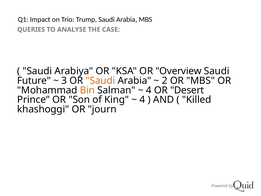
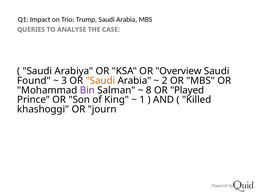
Future: Future -> Found
Bin colour: orange -> purple
4 at (149, 90): 4 -> 8
Desert: Desert -> Played
4 at (142, 100): 4 -> 1
